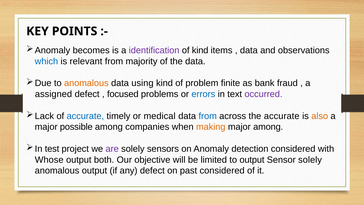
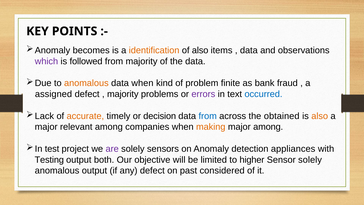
identification colour: purple -> orange
of kind: kind -> also
which colour: blue -> purple
relevant: relevant -> followed
data using: using -> when
focused at (123, 94): focused -> majority
errors colour: blue -> purple
occurred colour: purple -> blue
accurate at (85, 116) colour: blue -> orange
medical: medical -> decision
the accurate: accurate -> obtained
possible: possible -> relevant
detection considered: considered -> appliances
Whose: Whose -> Testing
to output: output -> higher
